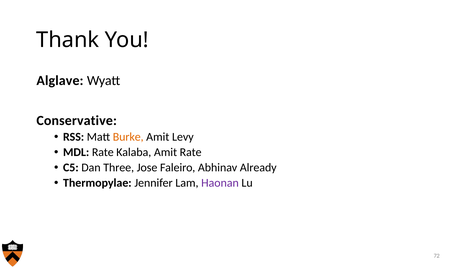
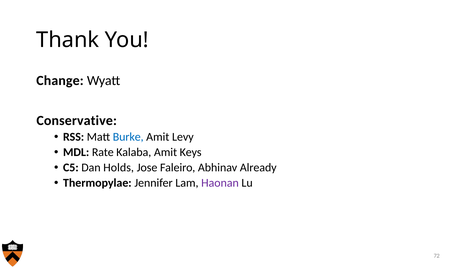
Alglave: Alglave -> Change
Burke colour: orange -> blue
Amit Rate: Rate -> Keys
Three: Three -> Holds
